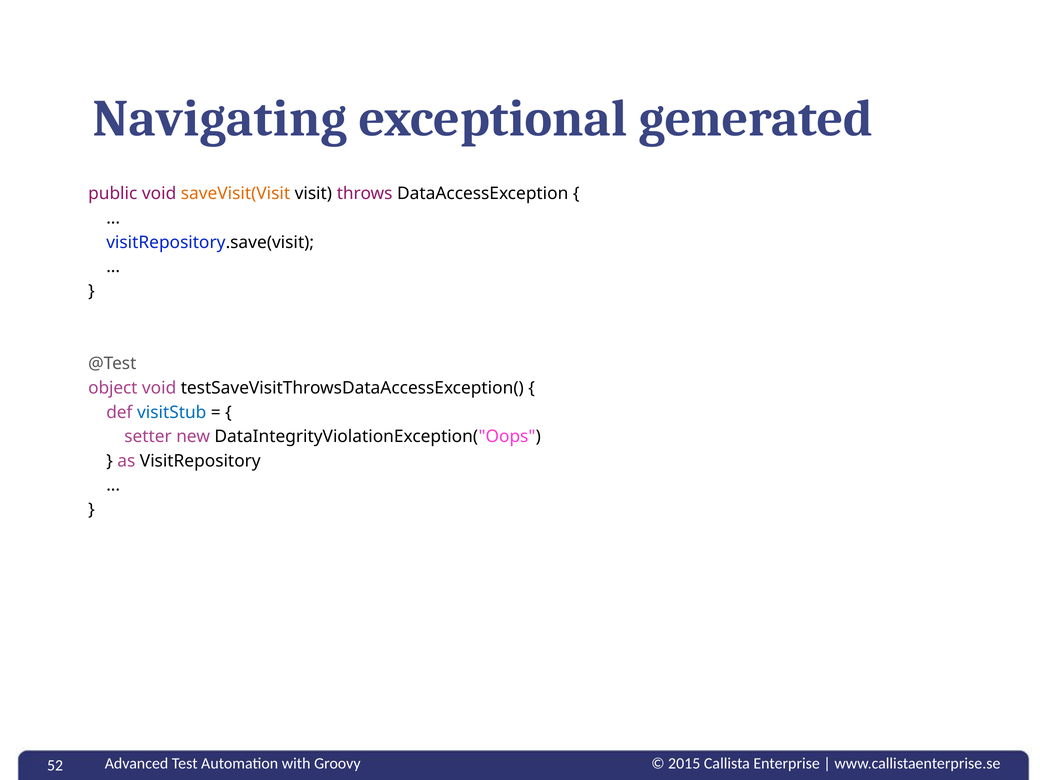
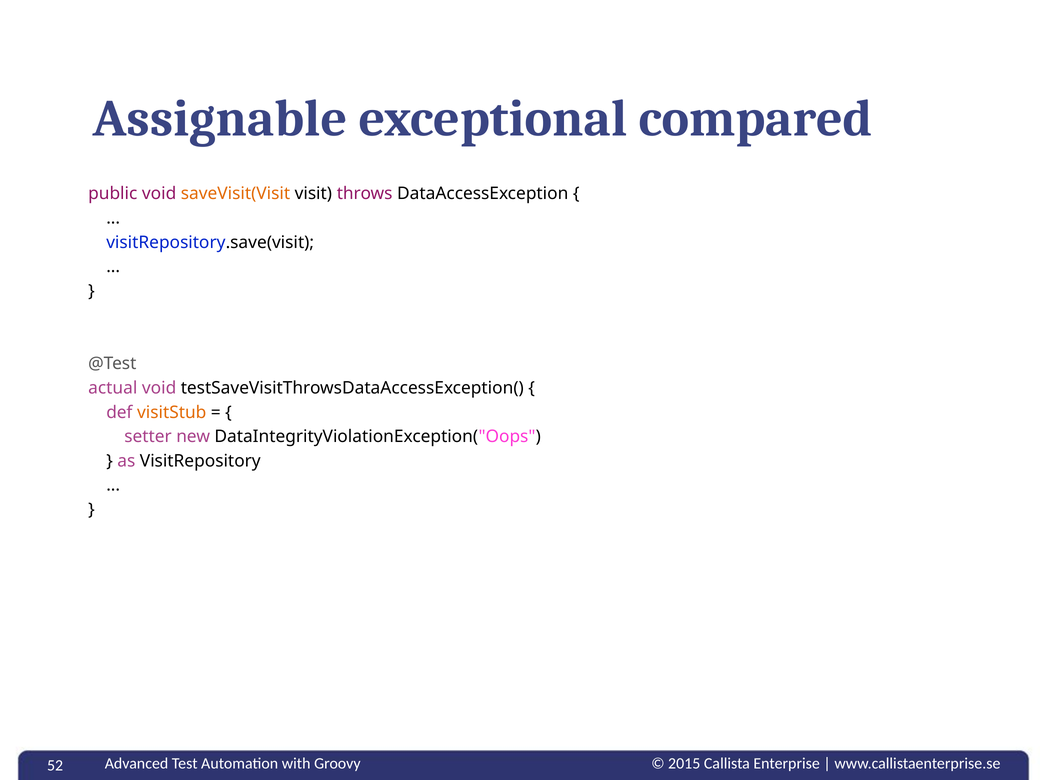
Navigating: Navigating -> Assignable
generated: generated -> compared
object: object -> actual
visitStub colour: blue -> orange
